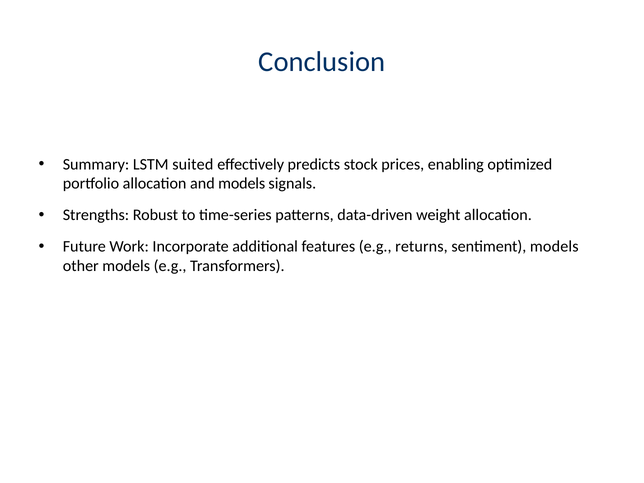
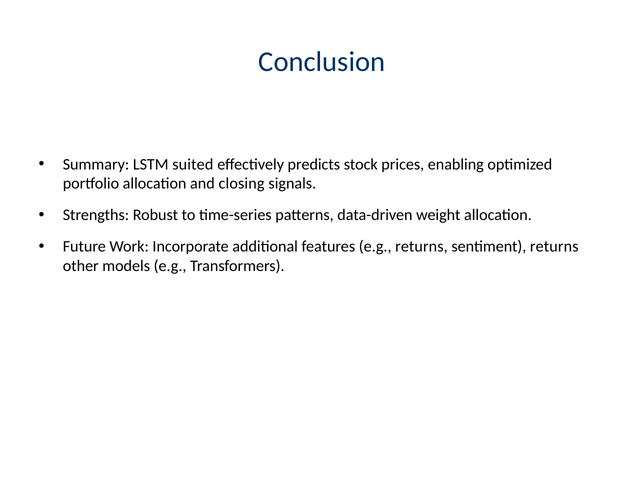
and models: models -> closing
sentiment models: models -> returns
